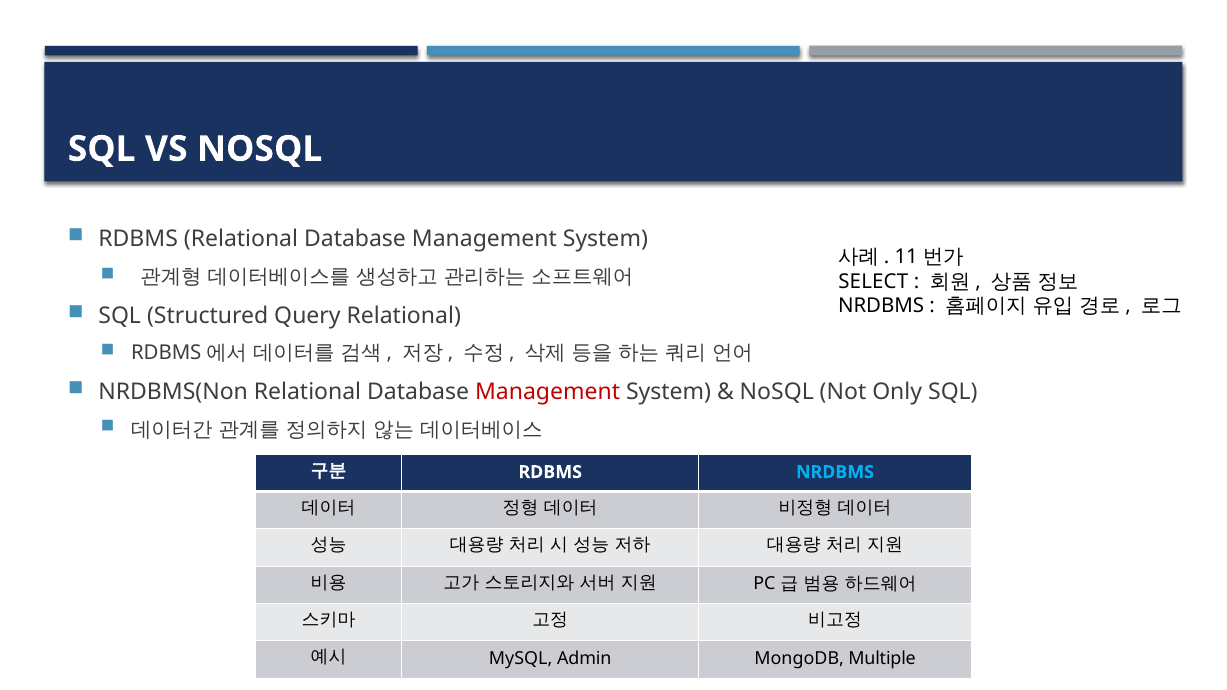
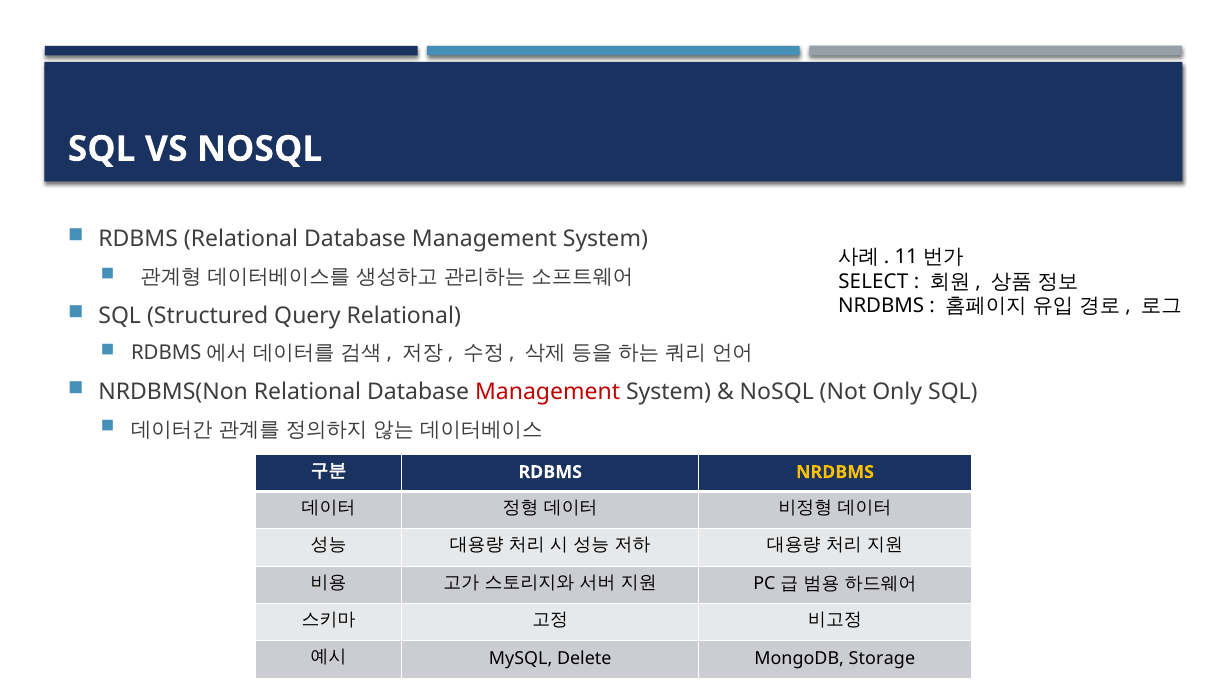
NRDBMS at (835, 472) colour: light blue -> yellow
Admin: Admin -> Delete
Multiple: Multiple -> Storage
